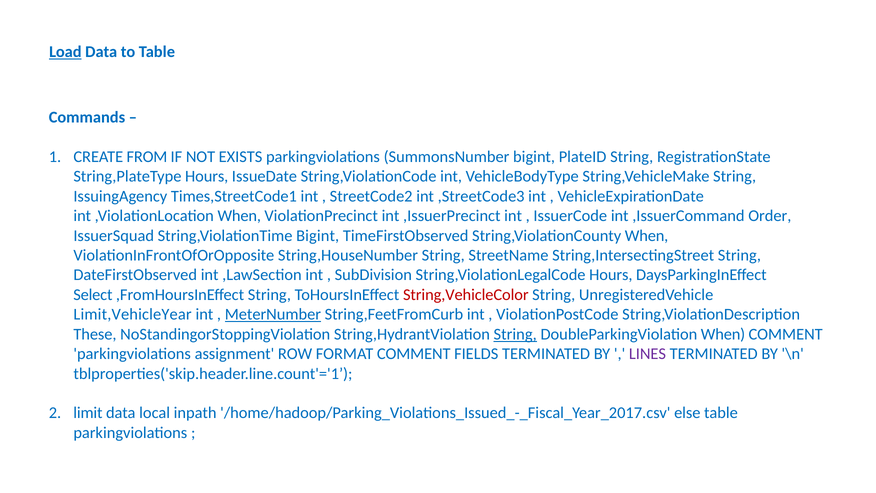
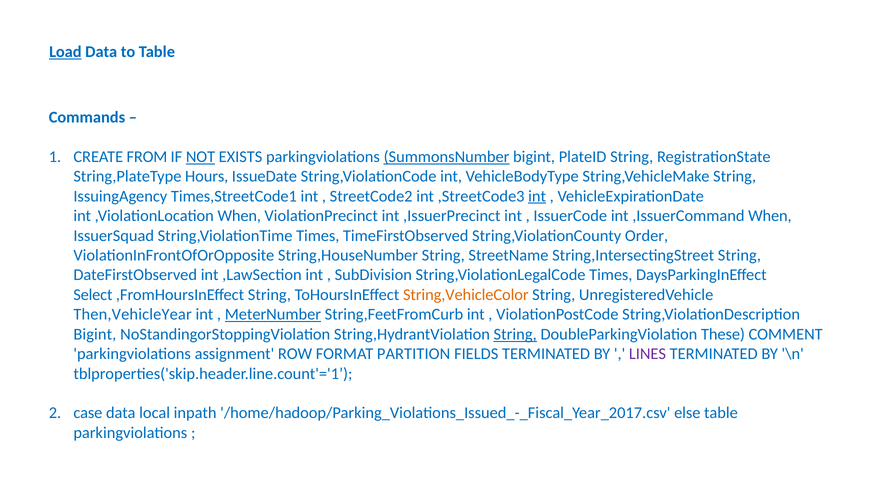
NOT underline: none -> present
SummonsNumber underline: none -> present
int at (537, 196) underline: none -> present
,IssuerCommand Order: Order -> When
String,ViolationTime Bigint: Bigint -> Times
String,ViolationCounty When: When -> Order
String,ViolationLegalCode Hours: Hours -> Times
String,VehicleColor colour: red -> orange
Limit,VehicleYear: Limit,VehicleYear -> Then,VehicleYear
These at (95, 334): These -> Bigint
DoubleParkingViolation When: When -> These
FORMAT COMMENT: COMMENT -> PARTITION
limit: limit -> case
